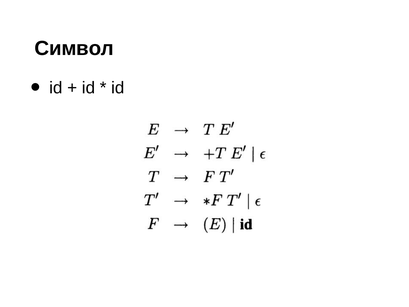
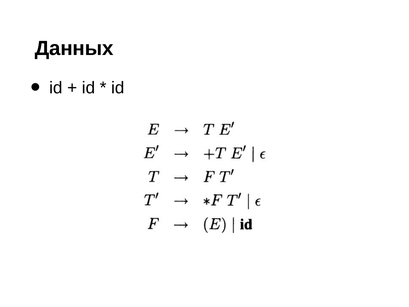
Символ: Символ -> Данных
